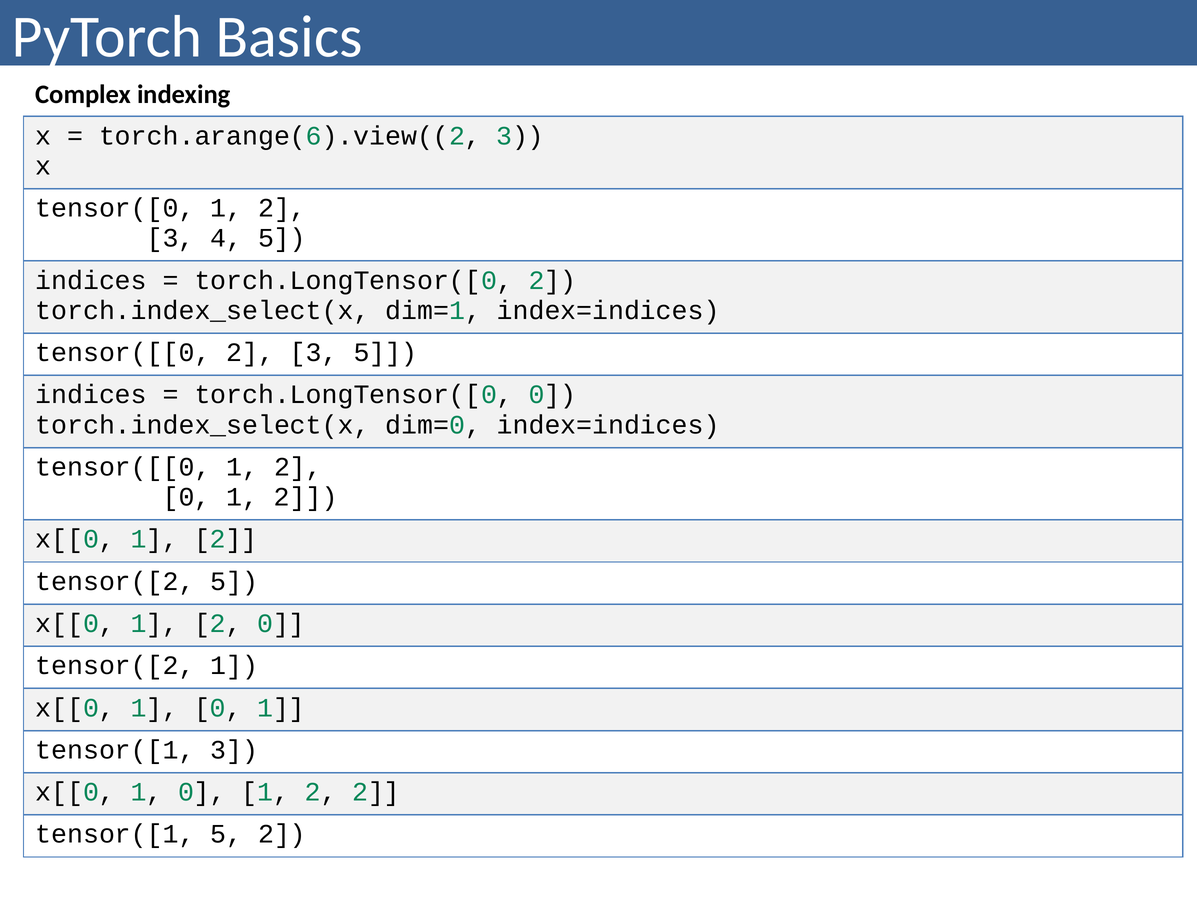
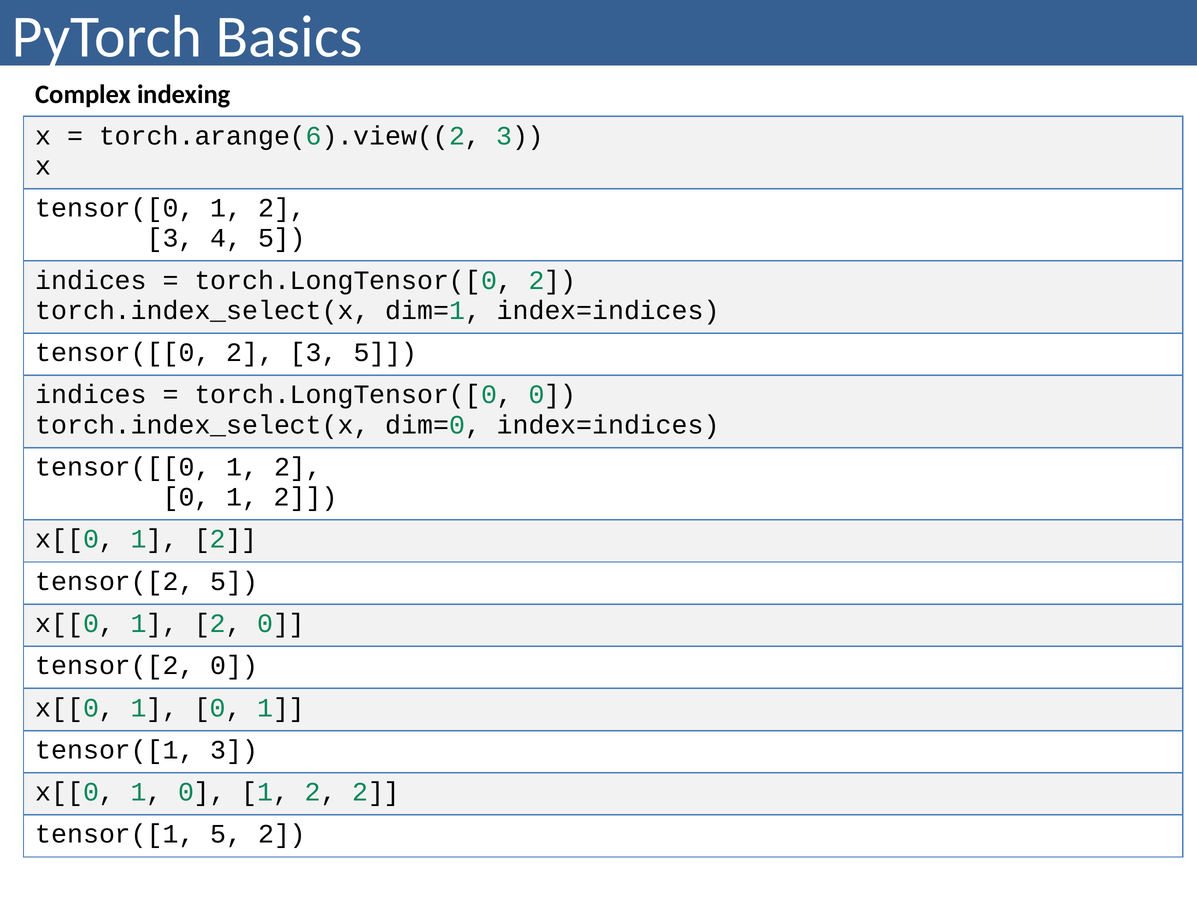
tensor([2 1: 1 -> 0
